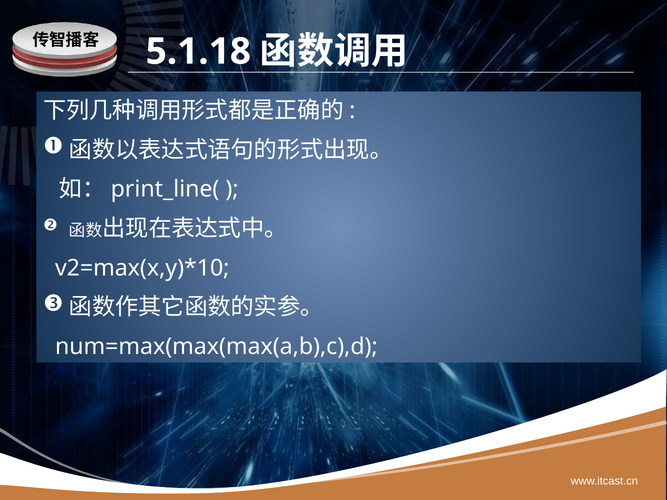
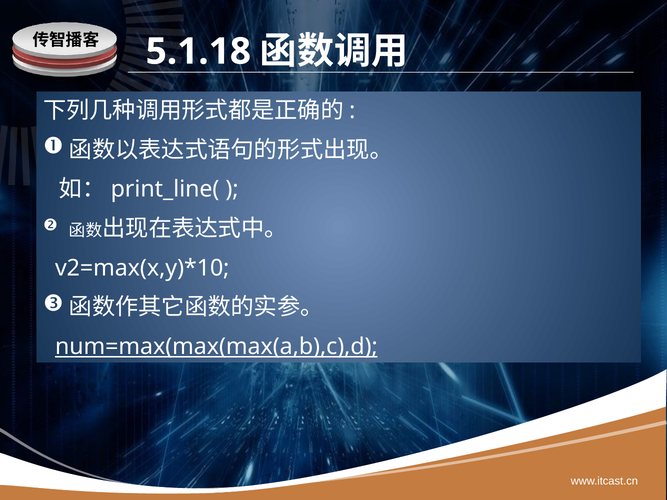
num=max(max(max(a,b),c),d underline: none -> present
